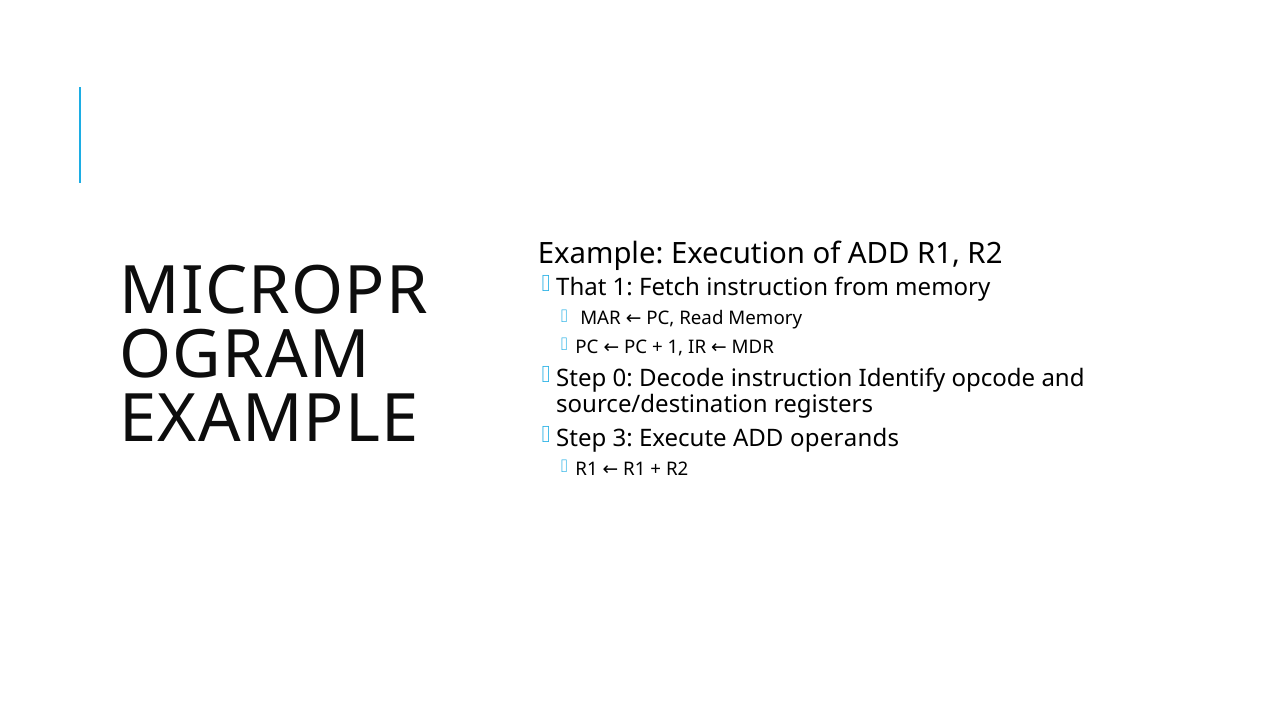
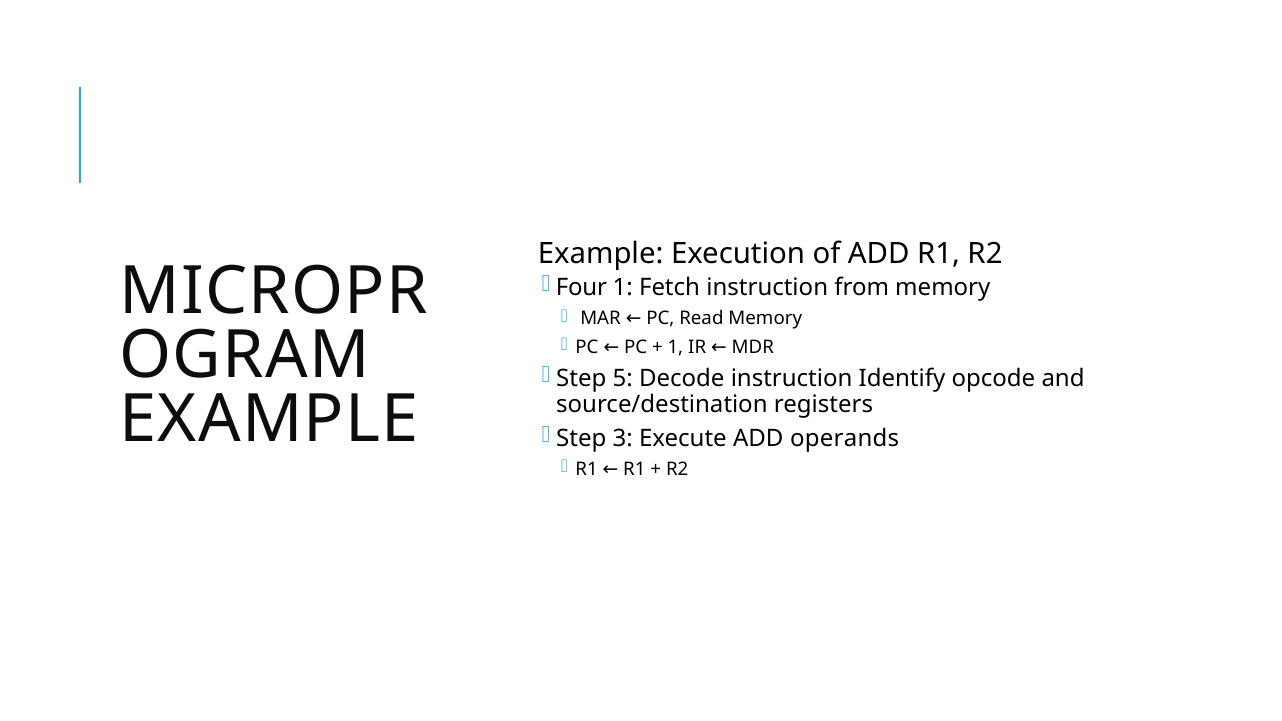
That: That -> Four
0: 0 -> 5
